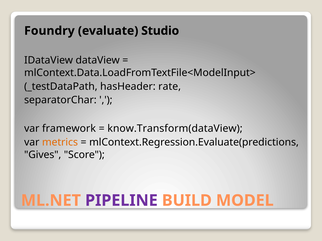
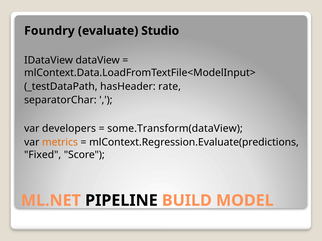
framework: framework -> developers
know.Transform(dataView: know.Transform(dataView -> some.Transform(dataView
Gives: Gives -> Fixed
PIPELINE colour: purple -> black
